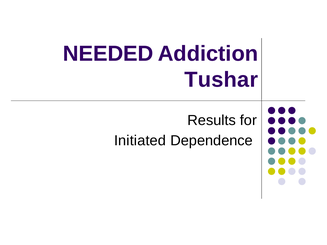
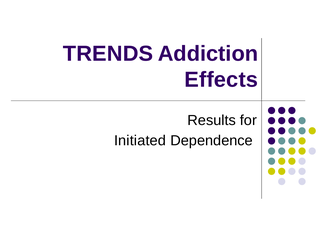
NEEDED: NEEDED -> TRENDS
Tushar: Tushar -> Effects
